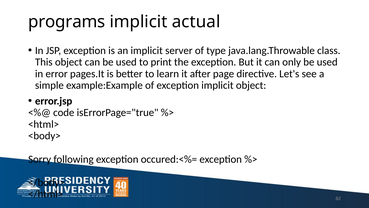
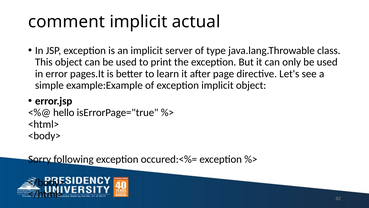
programs: programs -> comment
code: code -> hello
